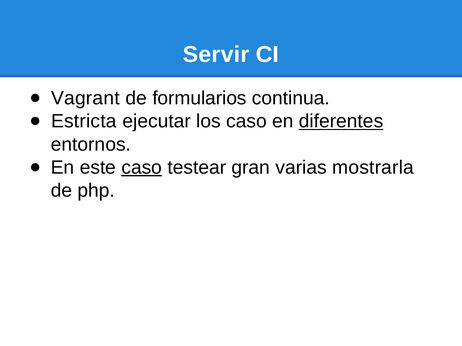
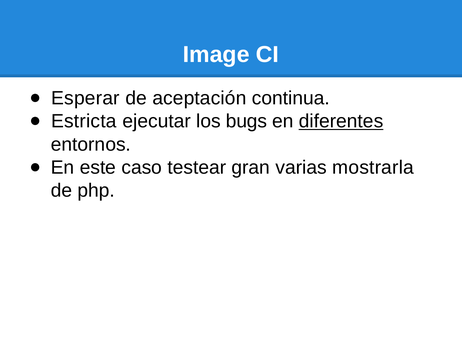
Servir: Servir -> Image
Vagrant: Vagrant -> Esperar
formularios: formularios -> aceptación
los caso: caso -> bugs
caso at (142, 168) underline: present -> none
